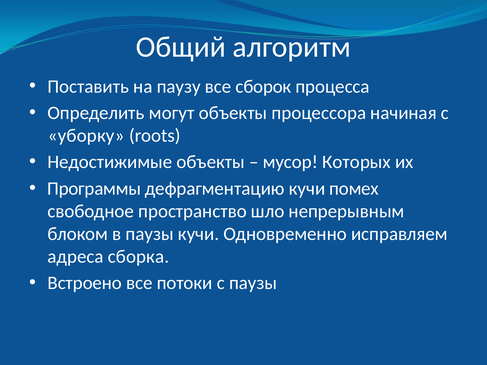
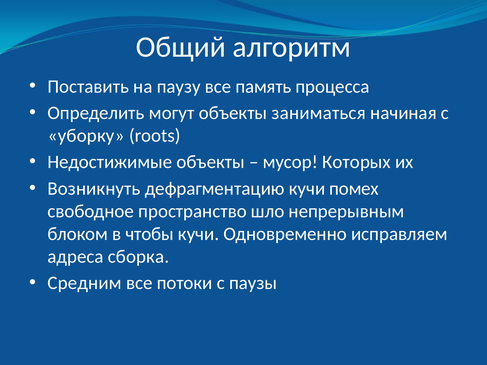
сборок: сборок -> память
процессора: процессора -> заниматься
Программы: Программы -> Возникнуть
в паузы: паузы -> чтобы
Встроено: Встроено -> Средним
